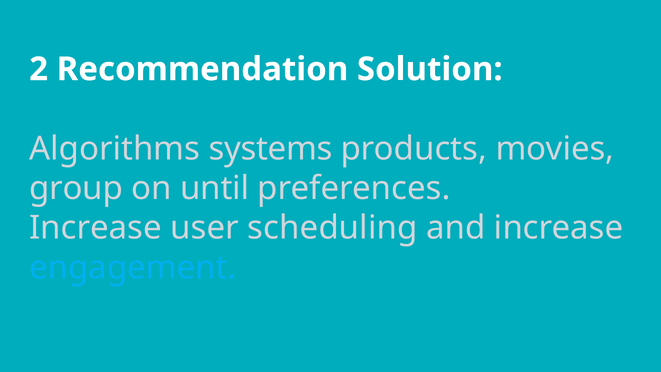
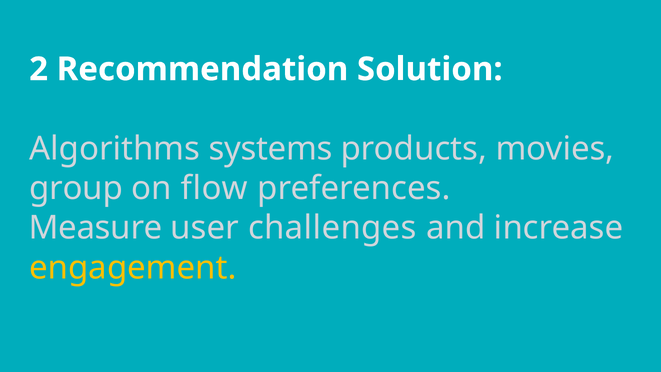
until: until -> flow
Increase at (95, 228): Increase -> Measure
scheduling: scheduling -> challenges
engagement colour: light blue -> yellow
